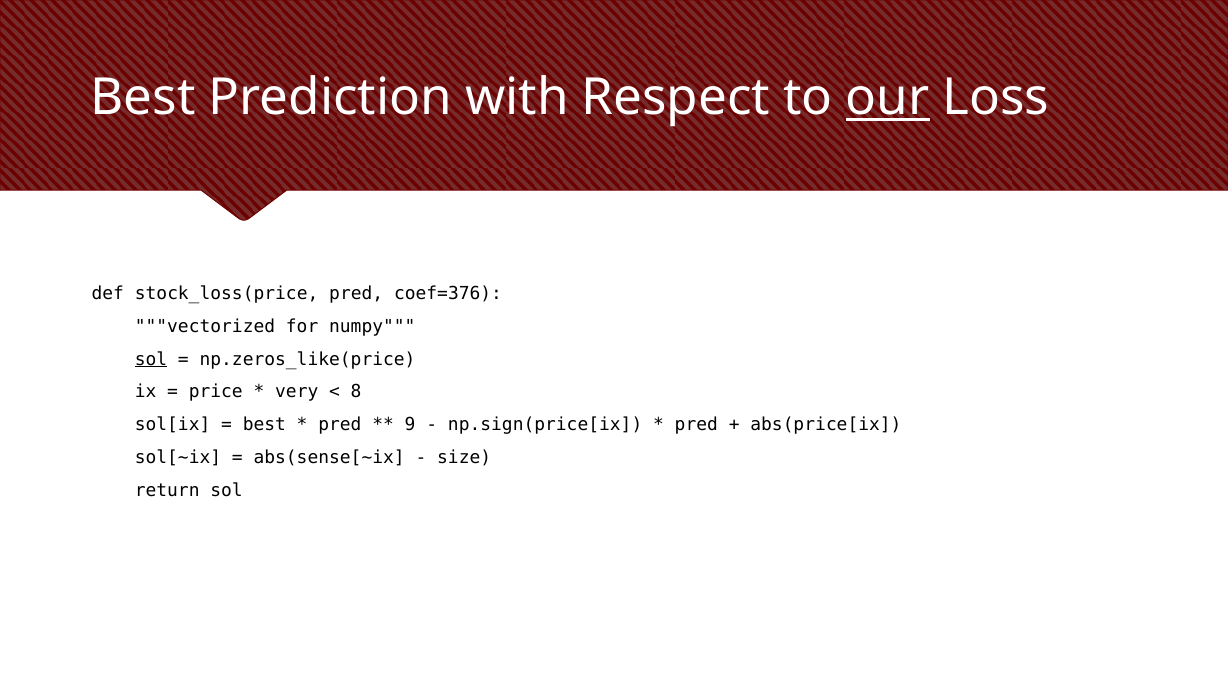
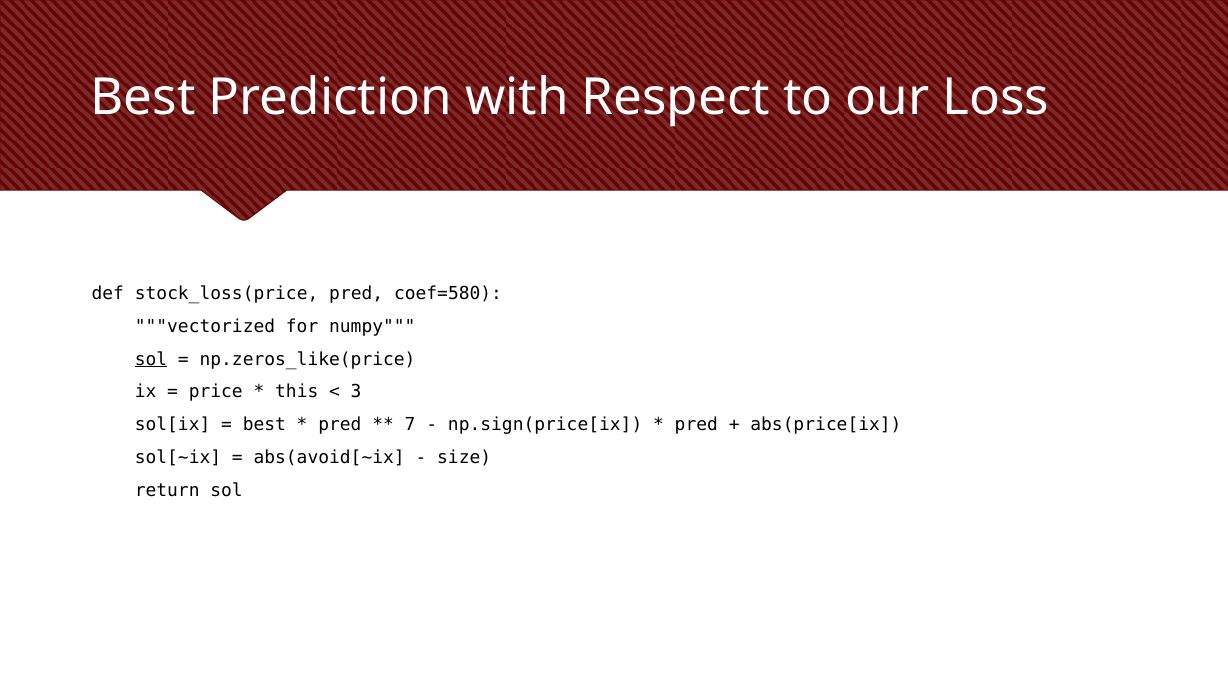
our underline: present -> none
coef=376: coef=376 -> coef=580
very: very -> this
8: 8 -> 3
9: 9 -> 7
abs(sense[~ix: abs(sense[~ix -> abs(avoid[~ix
